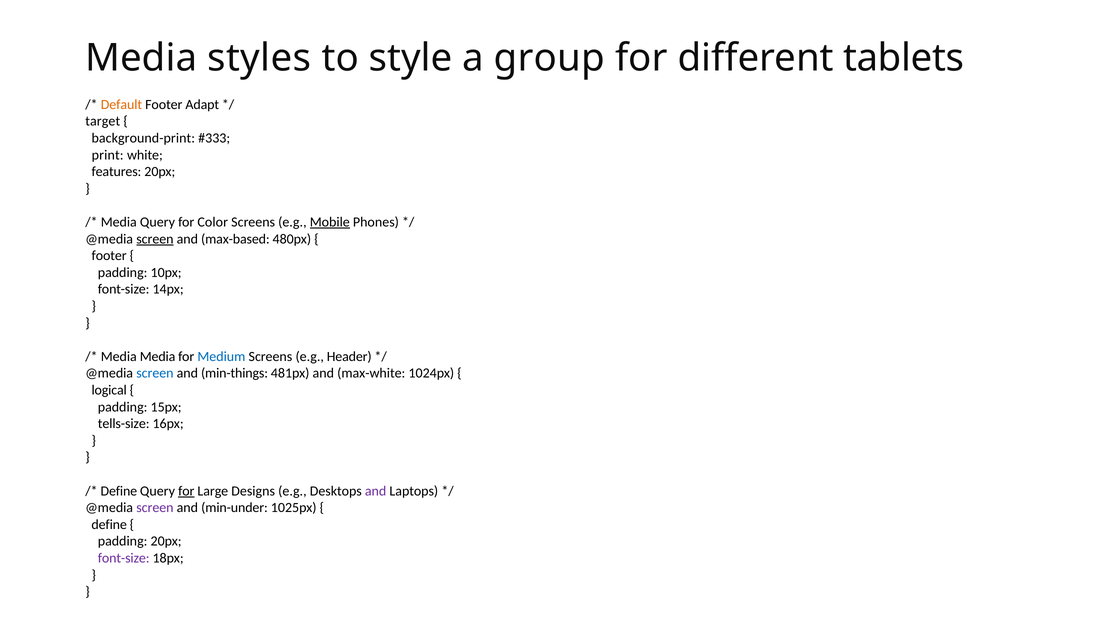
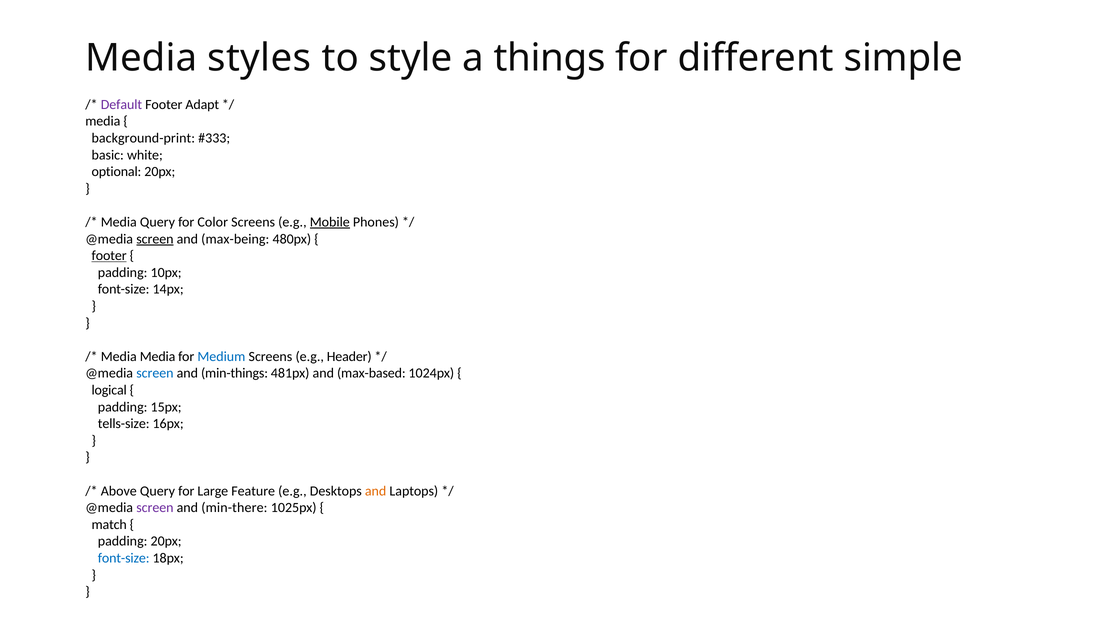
group: group -> things
tablets: tablets -> simple
Default colour: orange -> purple
target at (103, 121): target -> media
print: print -> basic
features: features -> optional
max-based: max-based -> max-being
footer at (109, 256) underline: none -> present
max-white: max-white -> max-based
Define at (119, 491): Define -> Above
for at (186, 491) underline: present -> none
Designs: Designs -> Feature
and at (376, 491) colour: purple -> orange
min-under: min-under -> min-there
define at (109, 525): define -> match
font-size at (124, 558) colour: purple -> blue
